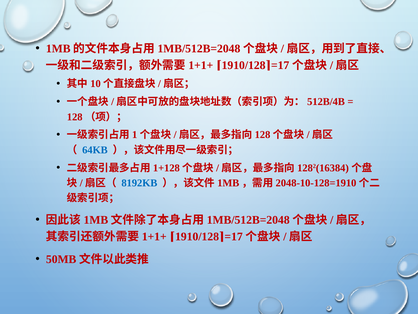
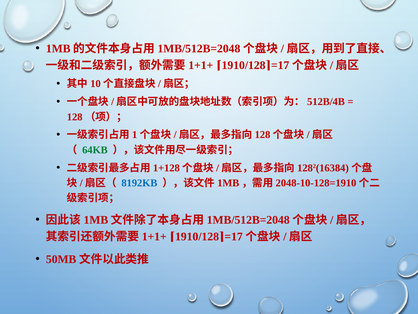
64KB colour: blue -> green
